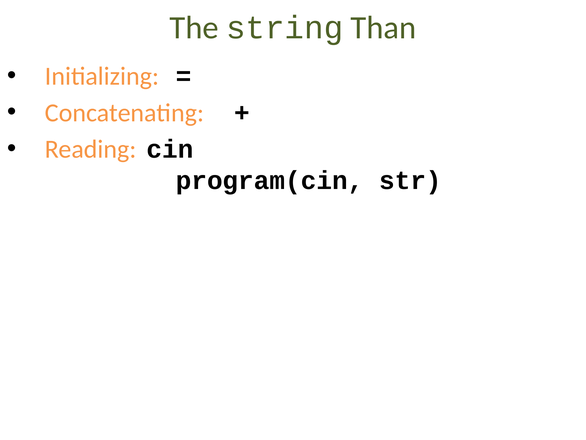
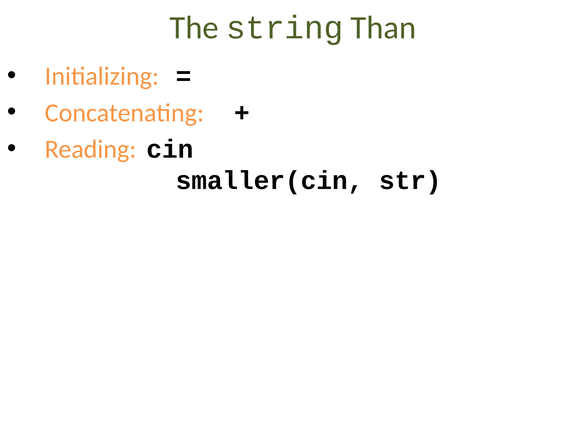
program(cin: program(cin -> smaller(cin
